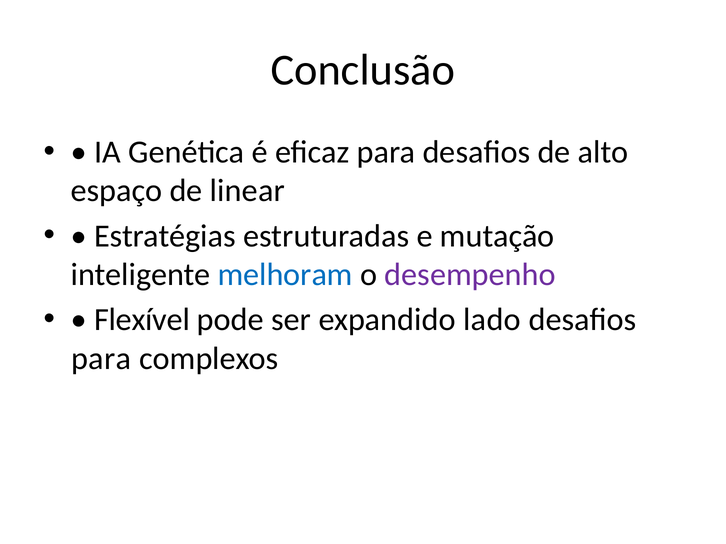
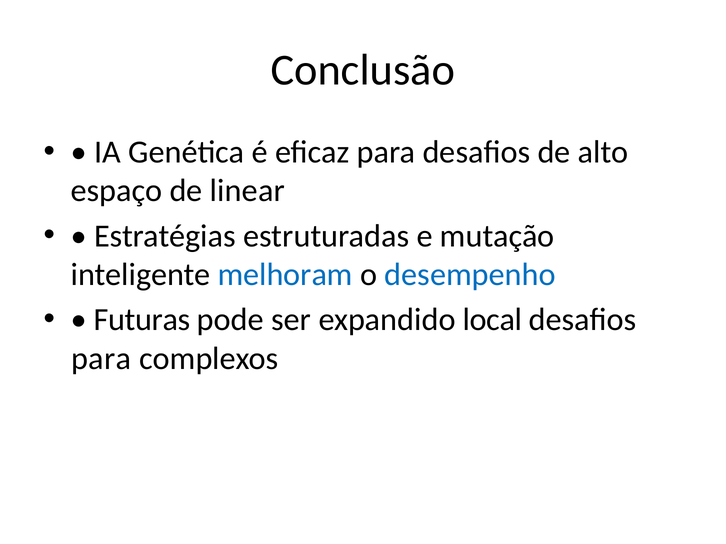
desempenho colour: purple -> blue
Flexível: Flexível -> Futuras
lado: lado -> local
